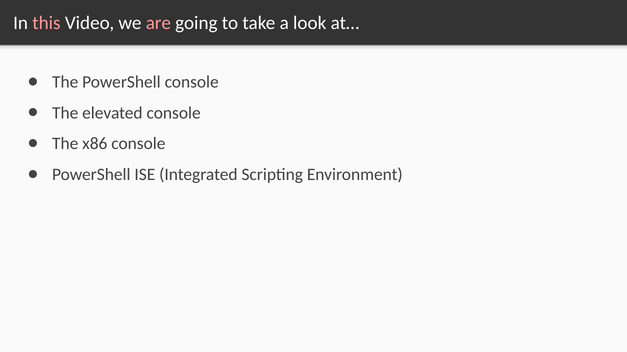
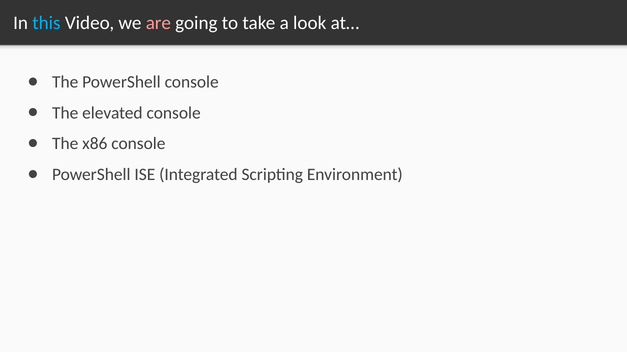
this colour: pink -> light blue
